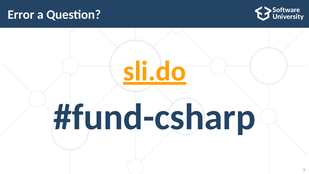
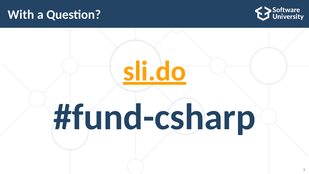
Error: Error -> With
